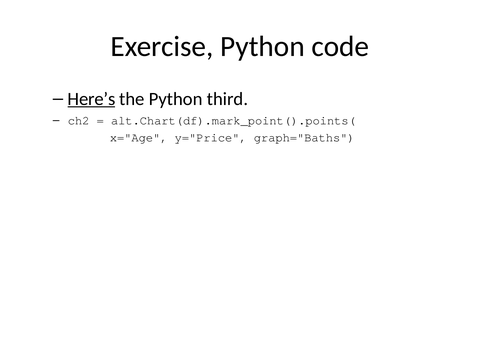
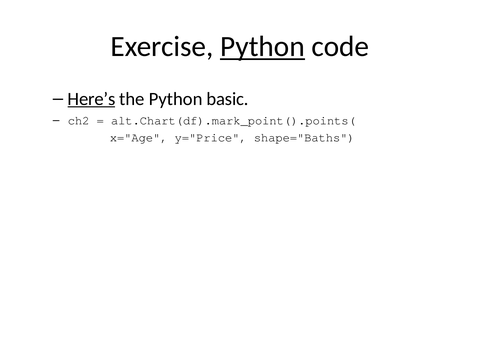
Python at (263, 46) underline: none -> present
third: third -> basic
graph="Baths: graph="Baths -> shape="Baths
